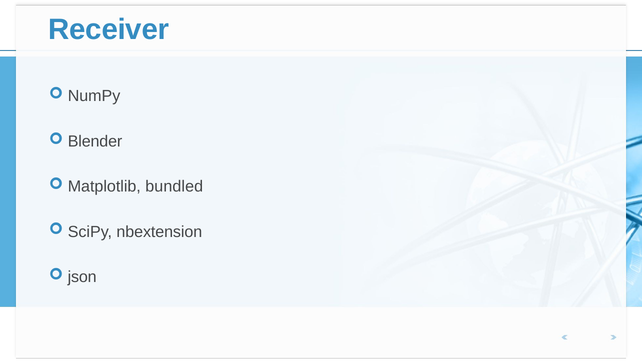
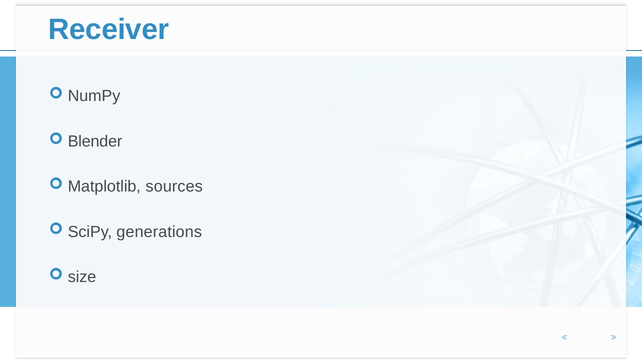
bundled: bundled -> sources
nbextension: nbextension -> generations
json: json -> size
